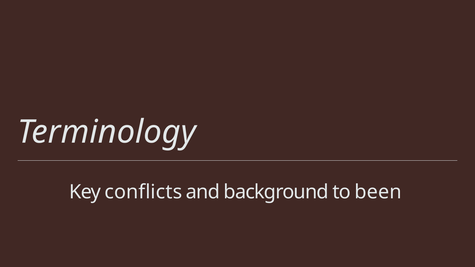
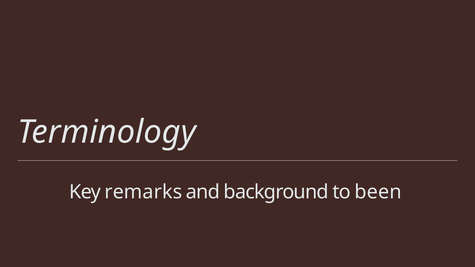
conflicts: conflicts -> remarks
